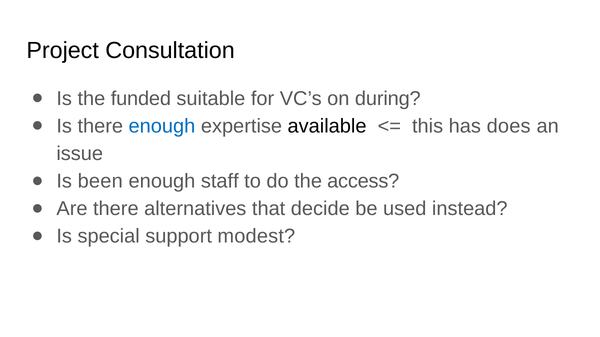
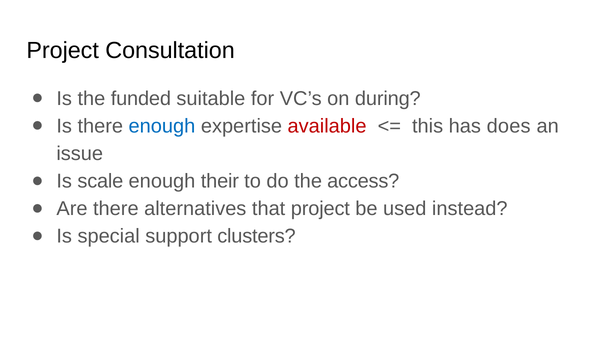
available colour: black -> red
been: been -> scale
staff: staff -> their
that decide: decide -> project
modest: modest -> clusters
